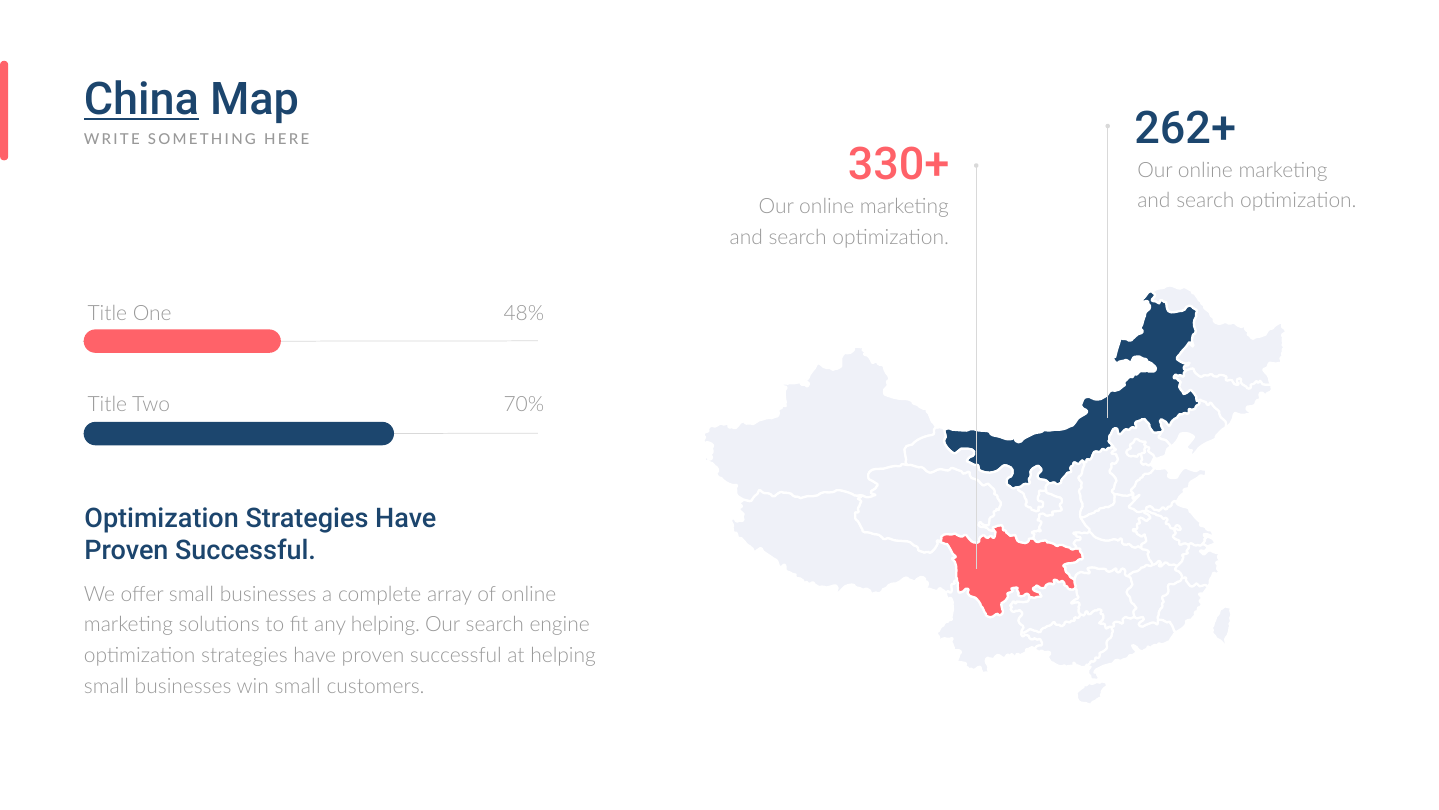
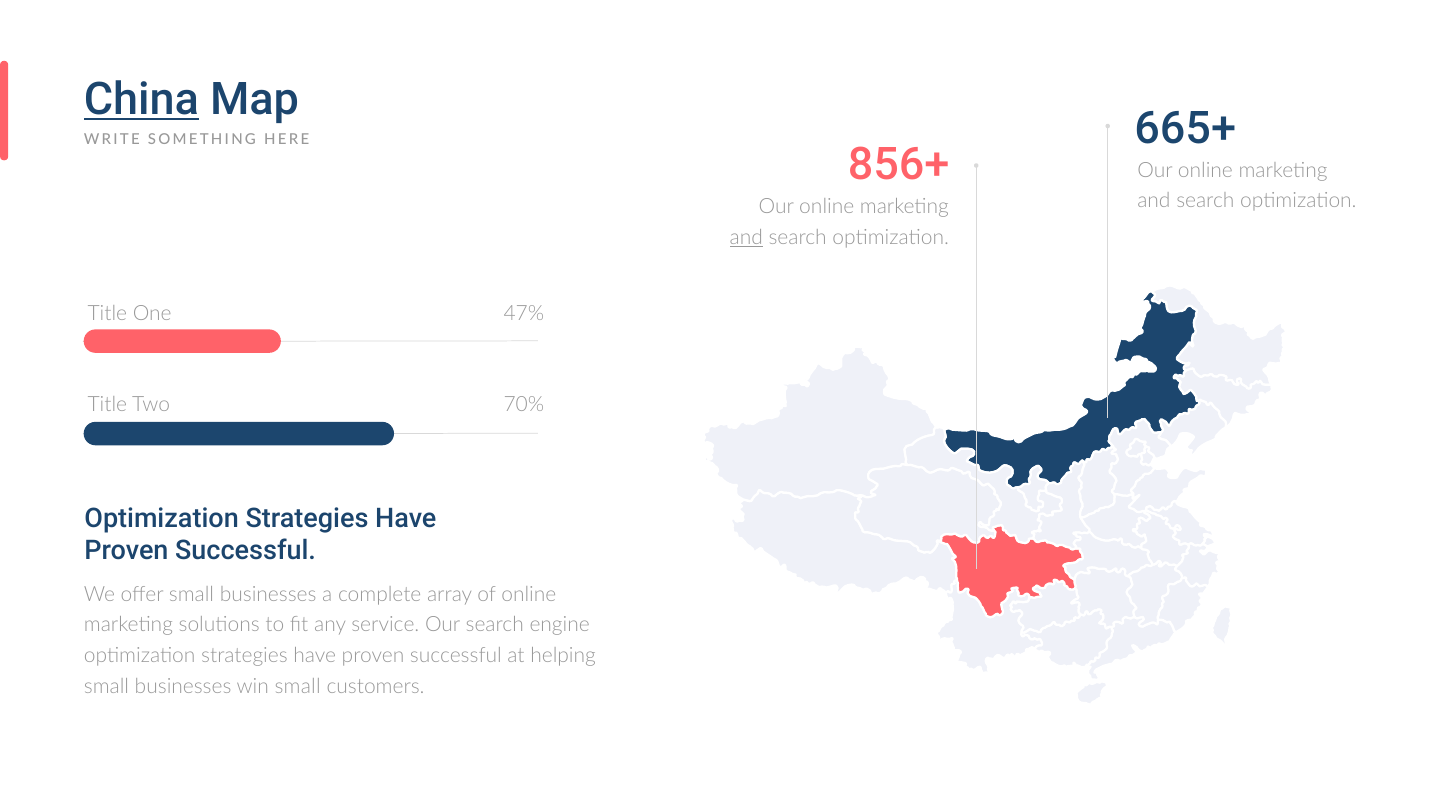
262+: 262+ -> 665+
330+: 330+ -> 856+
and at (746, 237) underline: none -> present
48%: 48% -> 47%
any helping: helping -> service
